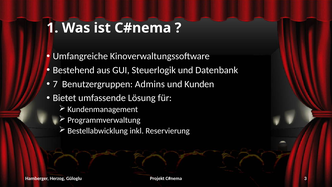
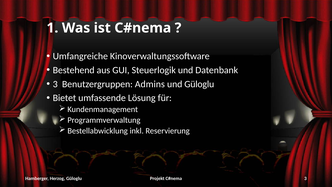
7 at (55, 84): 7 -> 3
und Kunden: Kunden -> Güloglu
